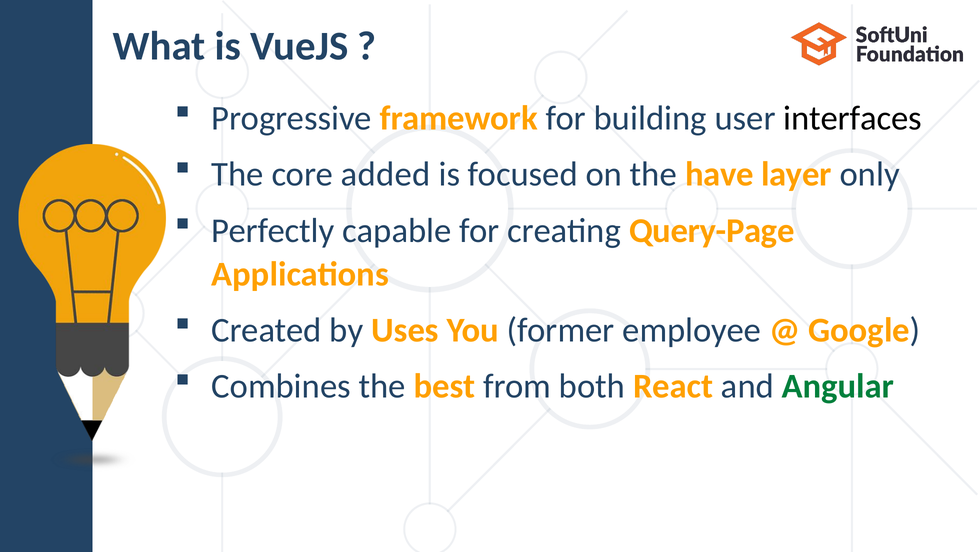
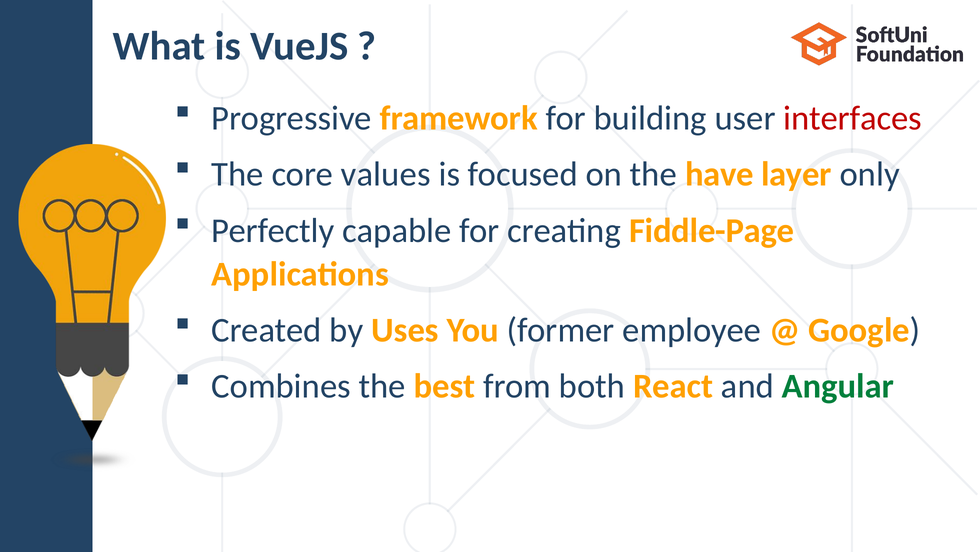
interfaces colour: black -> red
added: added -> values
Query-Page: Query-Page -> Fiddle-Page
